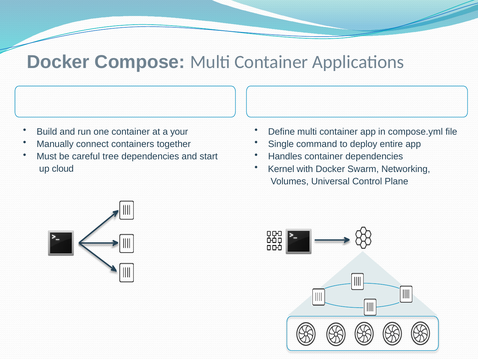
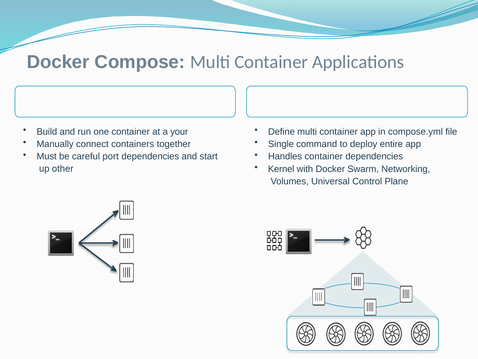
tree: tree -> port
cloud: cloud -> other
